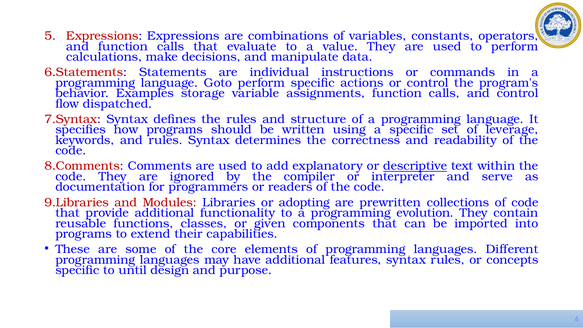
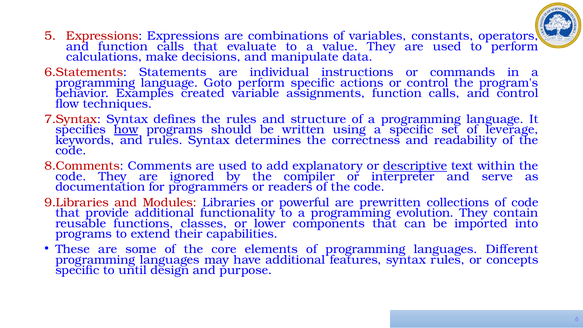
storage: storage -> created
dispatched: dispatched -> techniques
how underline: none -> present
adopting: adopting -> powerful
given: given -> lower
